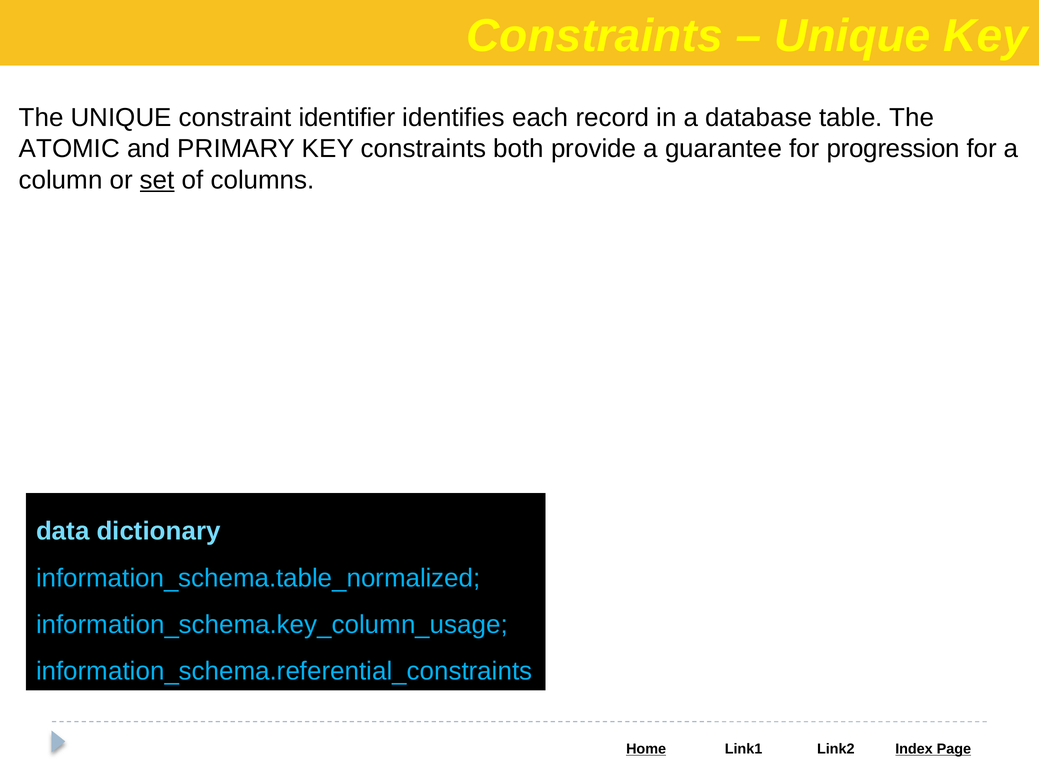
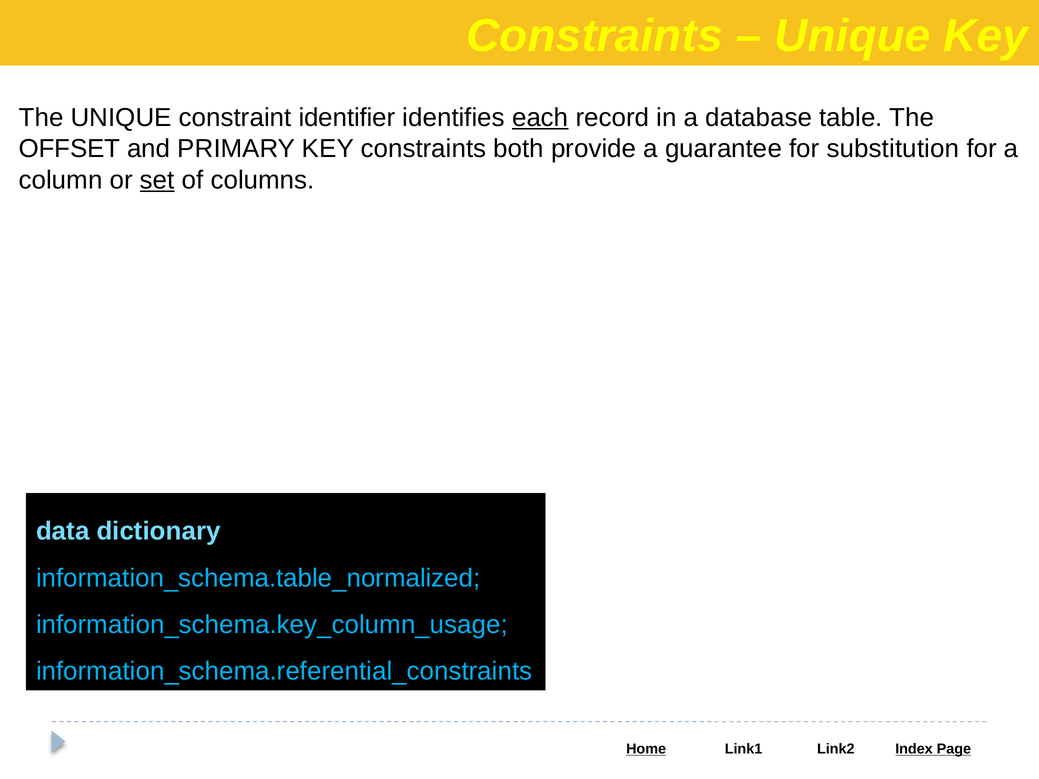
each underline: none -> present
ATOMIC: ATOMIC -> OFFSET
progression: progression -> substitution
